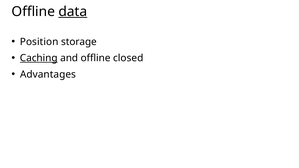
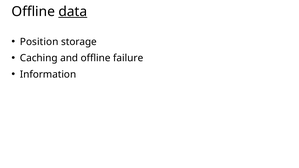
Caching underline: present -> none
closed: closed -> failure
Advantages: Advantages -> Information
